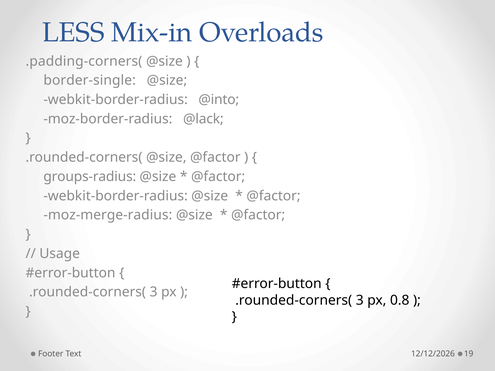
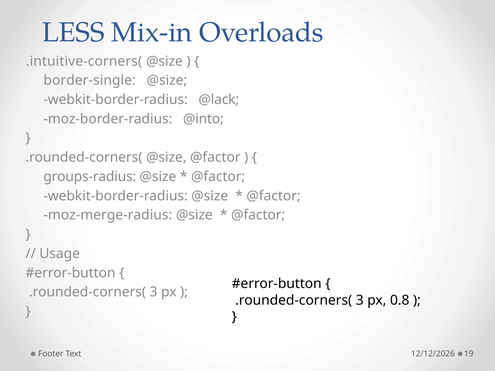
.padding-corners(: .padding-corners( -> .intuitive-corners(
@into: @into -> @lack
@lack: @lack -> @into
